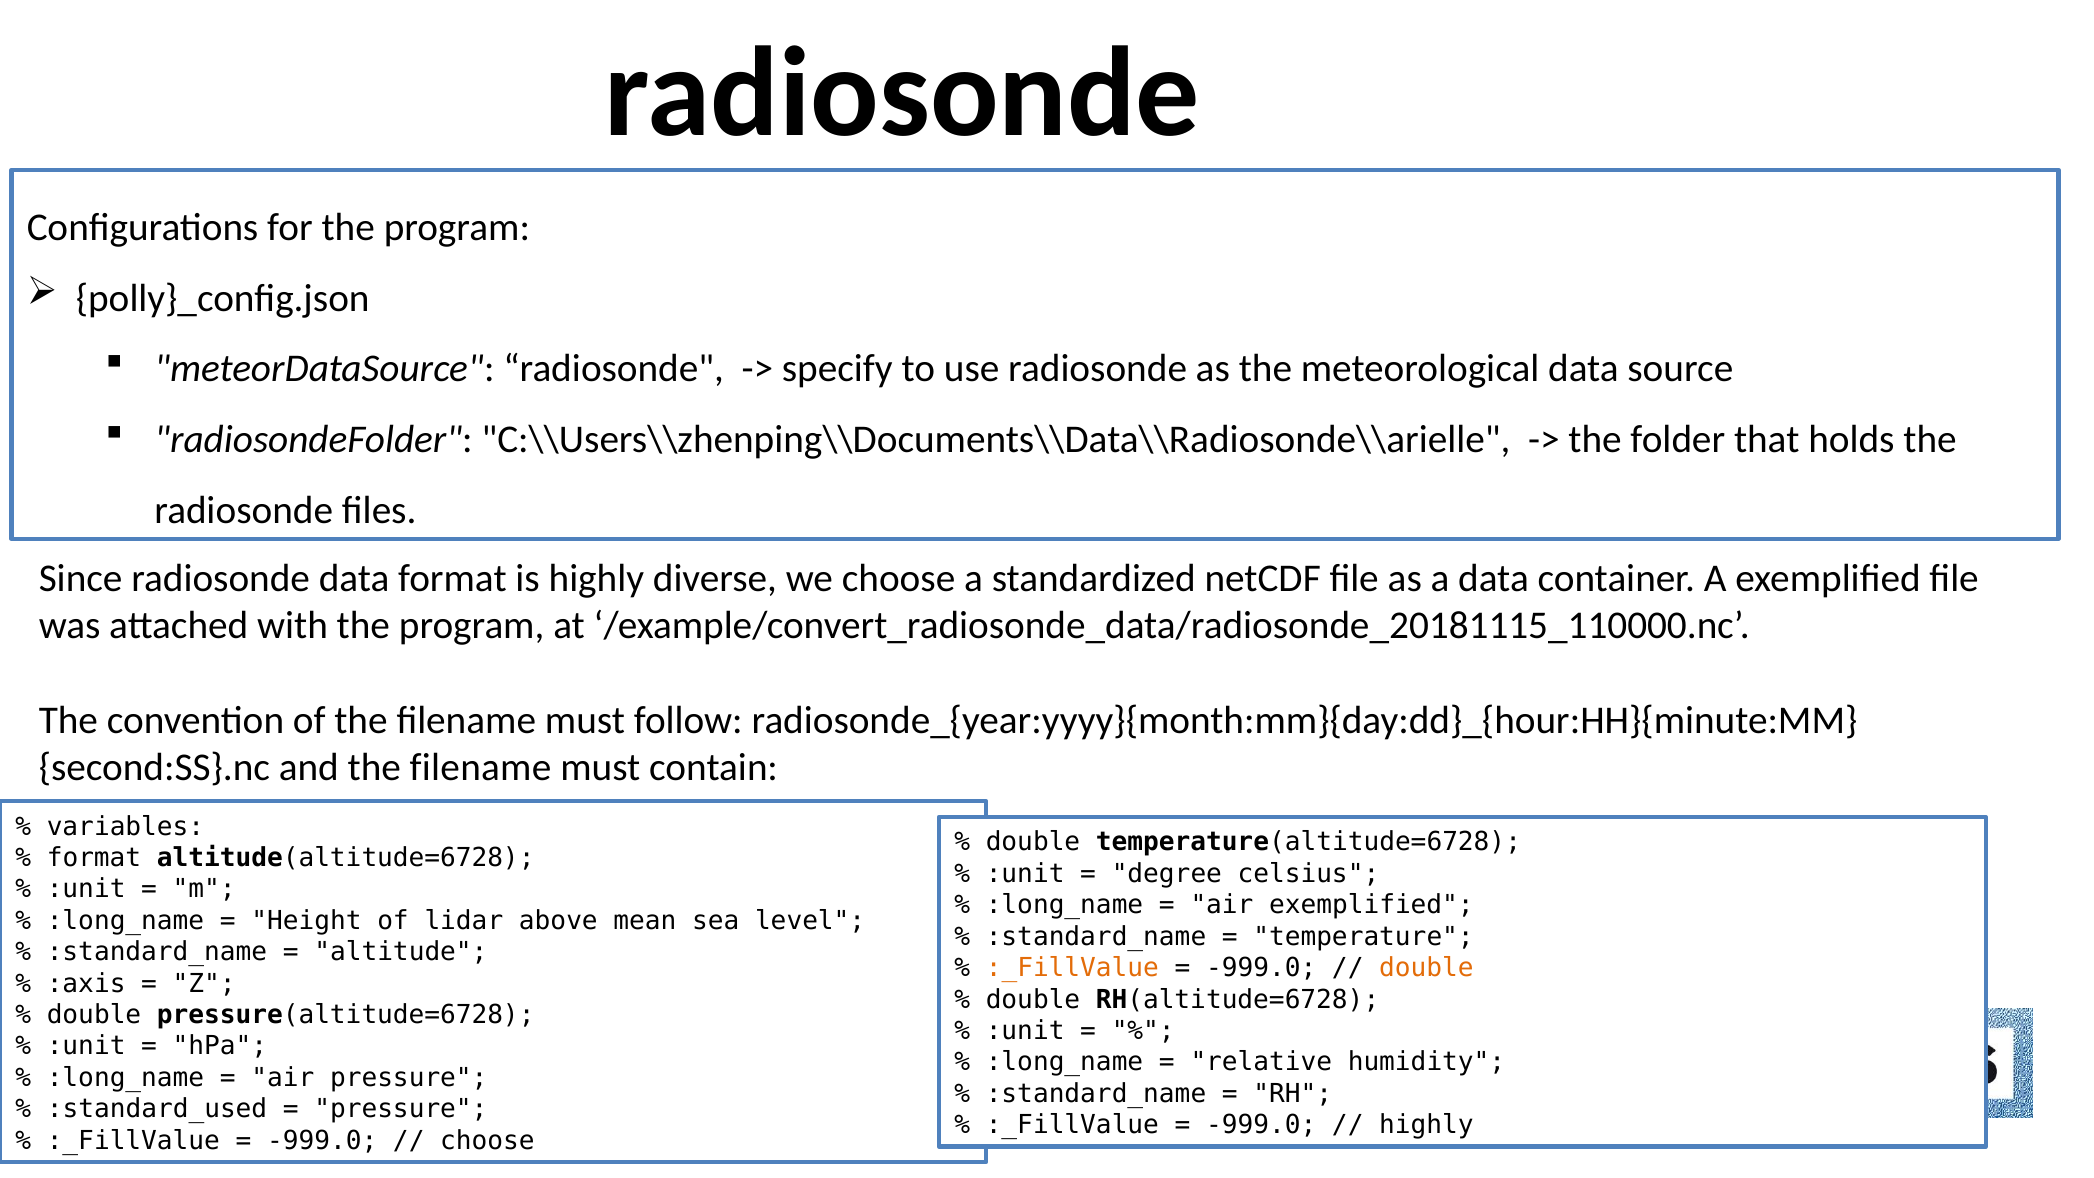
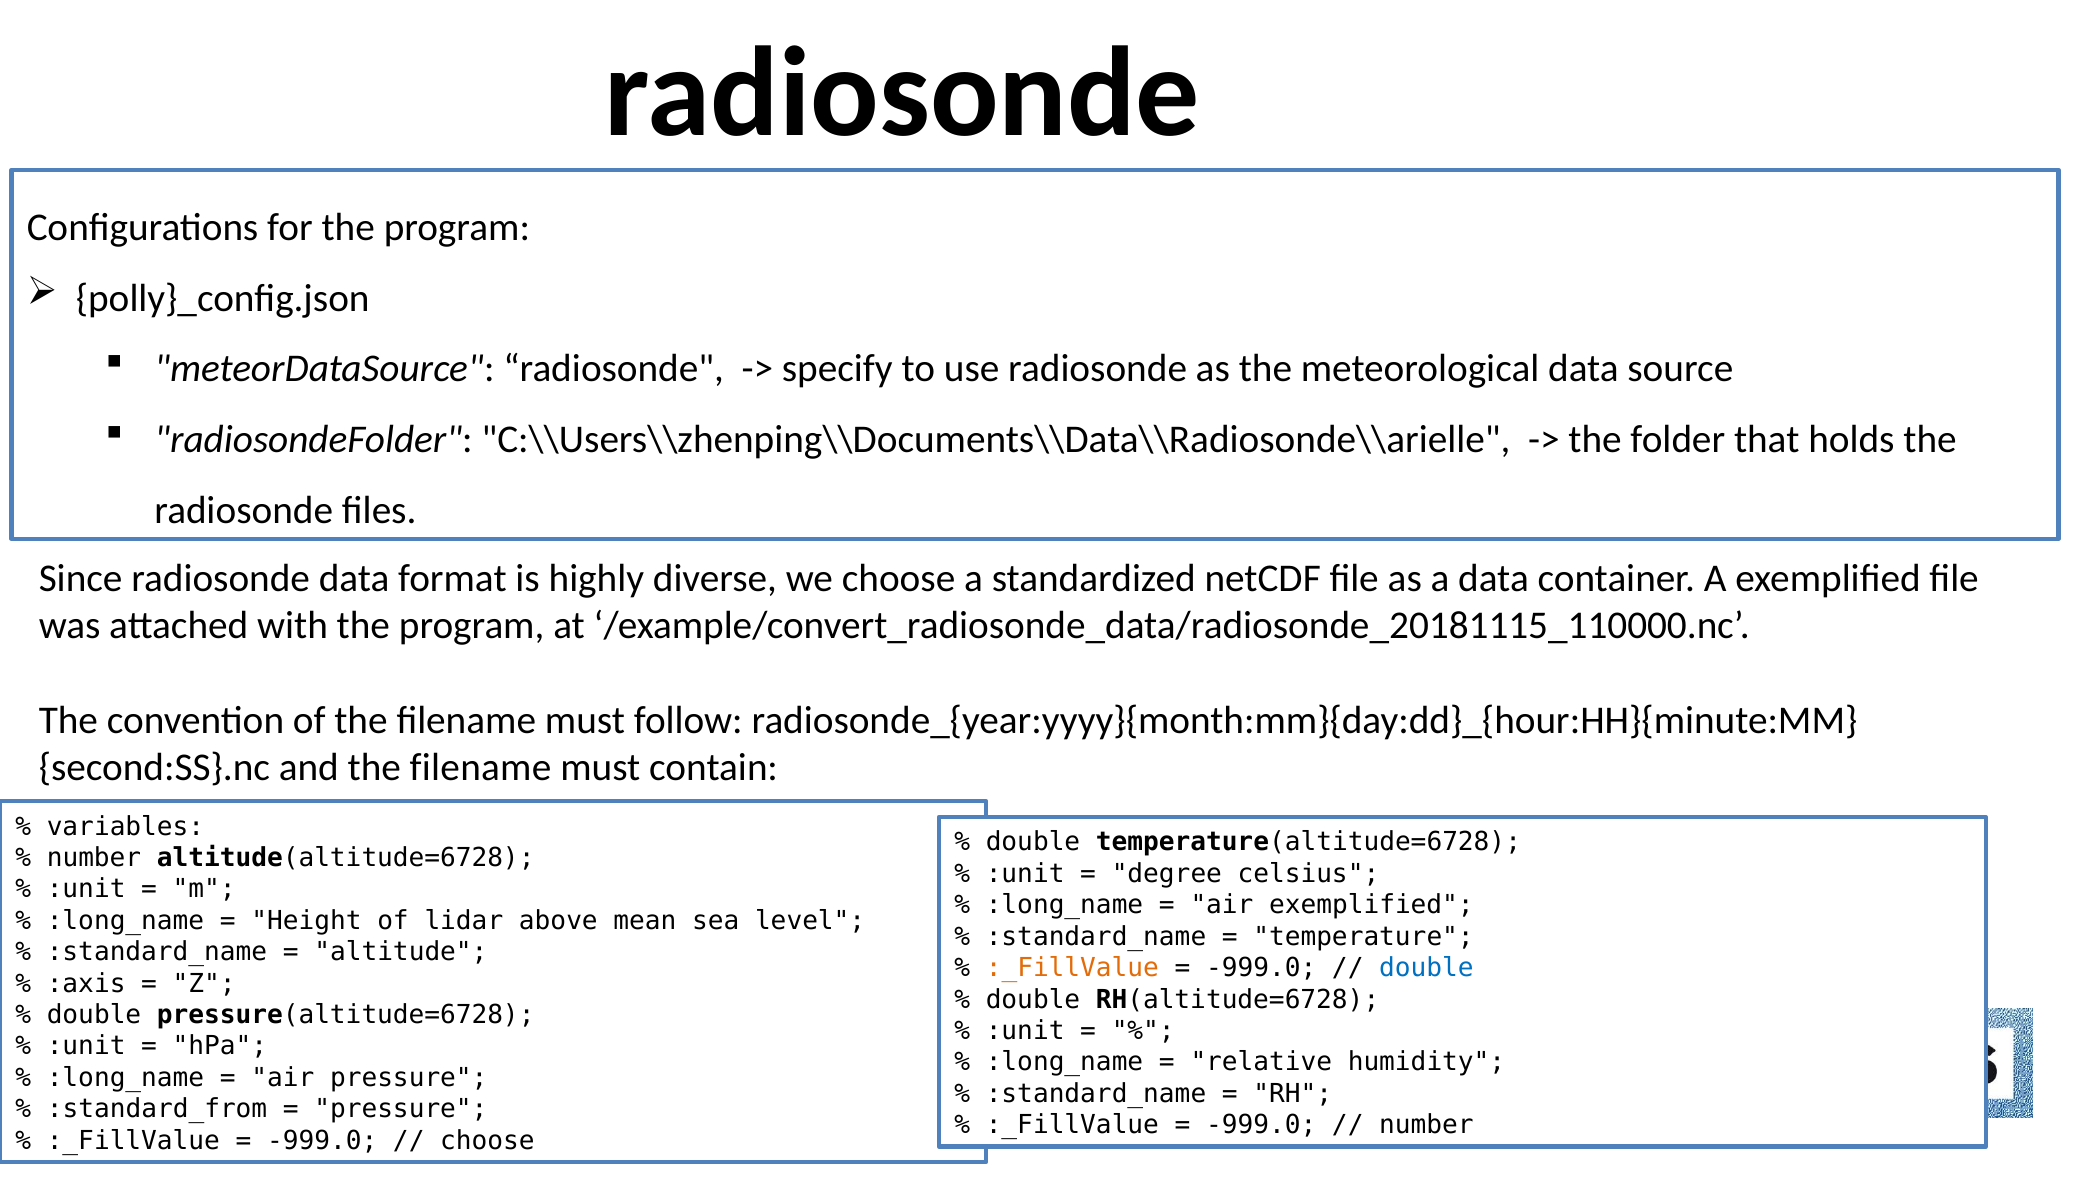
format at (94, 858): format -> number
double at (1426, 968) colour: orange -> blue
:standard_used: :standard_used -> :standard_from
highly at (1426, 1125): highly -> number
